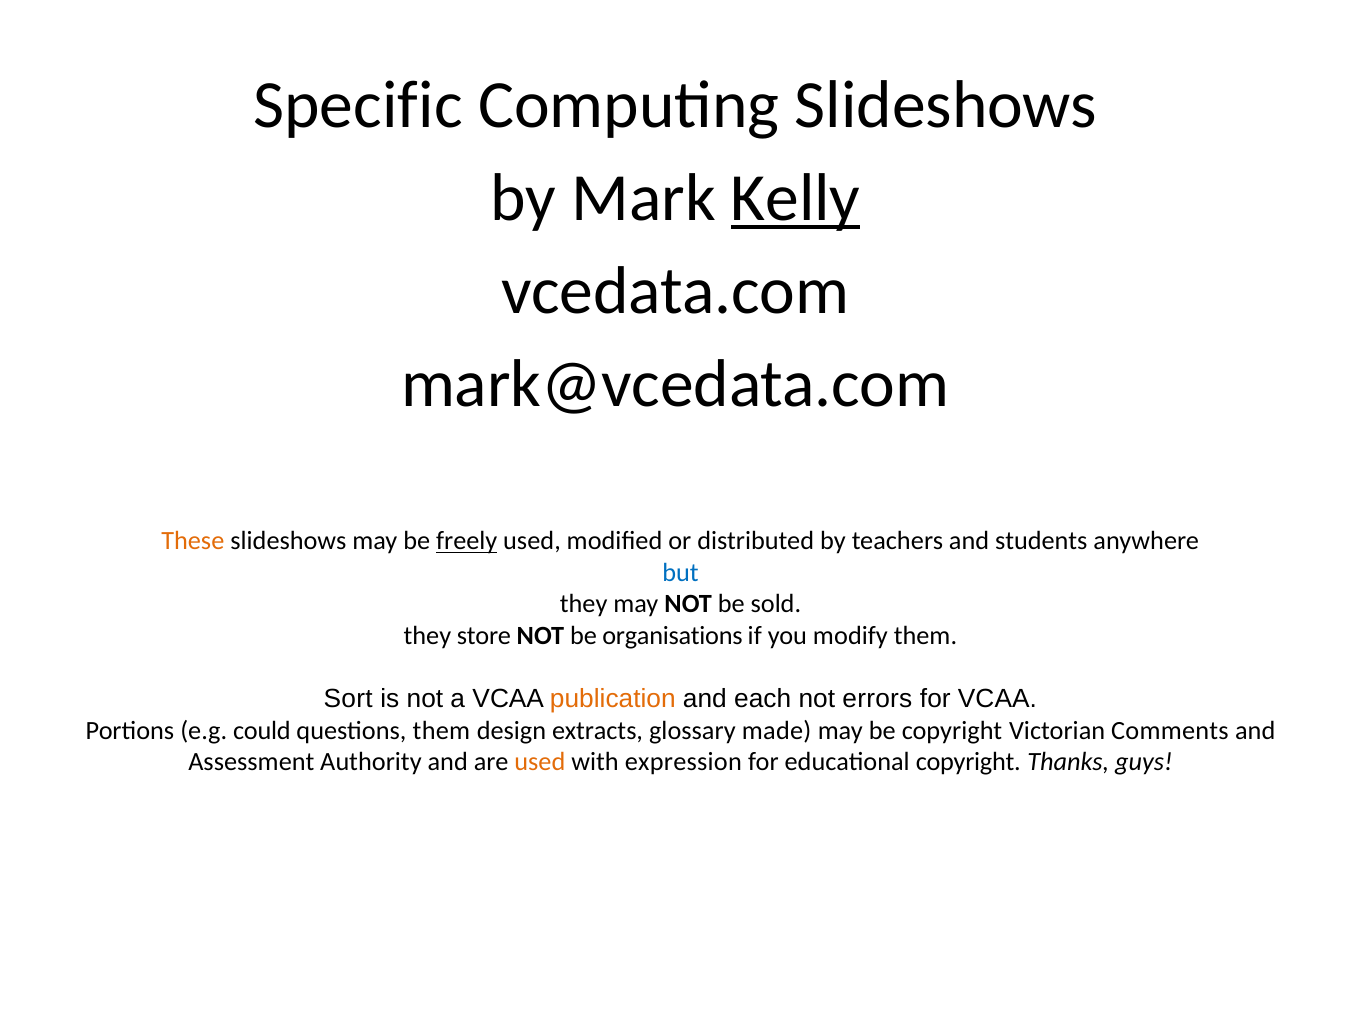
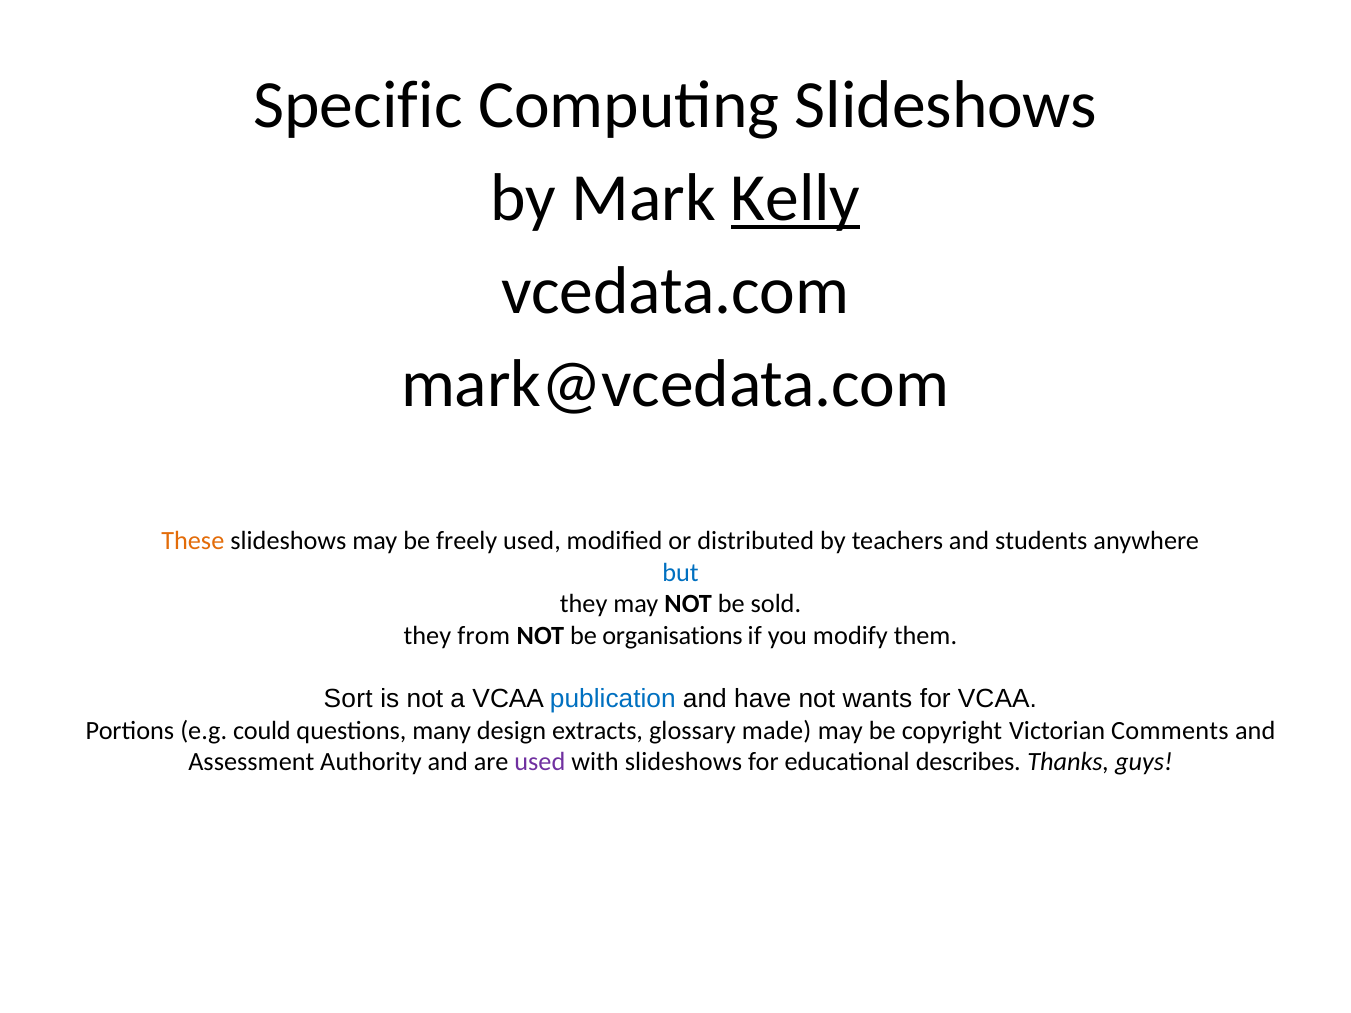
freely underline: present -> none
store: store -> from
publication colour: orange -> blue
each: each -> have
errors: errors -> wants
questions them: them -> many
used at (540, 762) colour: orange -> purple
with expression: expression -> slideshows
educational copyright: copyright -> describes
